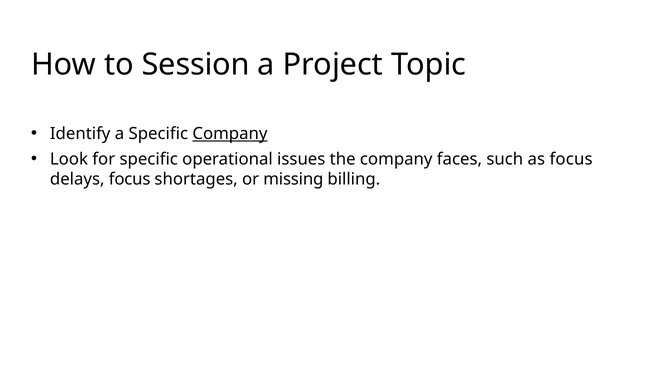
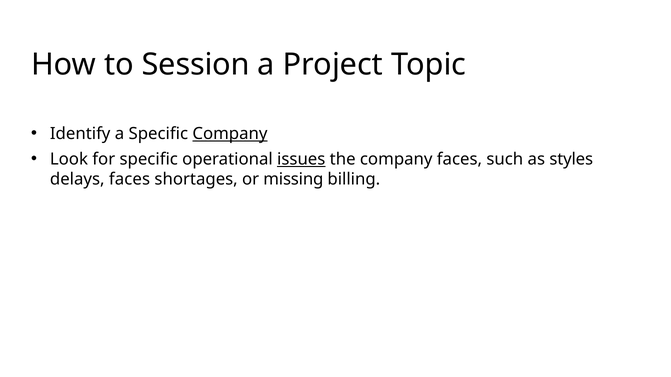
issues underline: none -> present
as focus: focus -> styles
delays focus: focus -> faces
